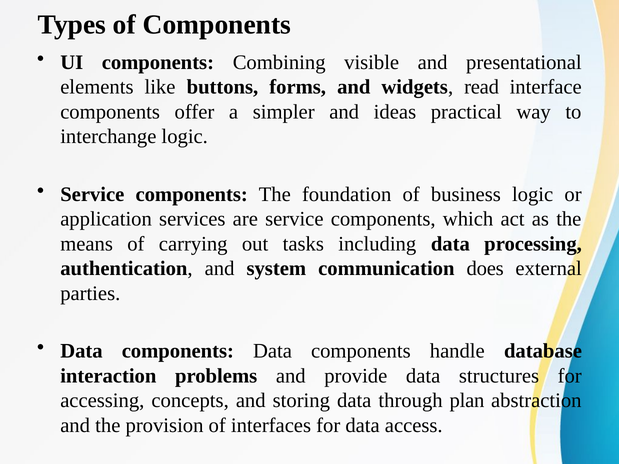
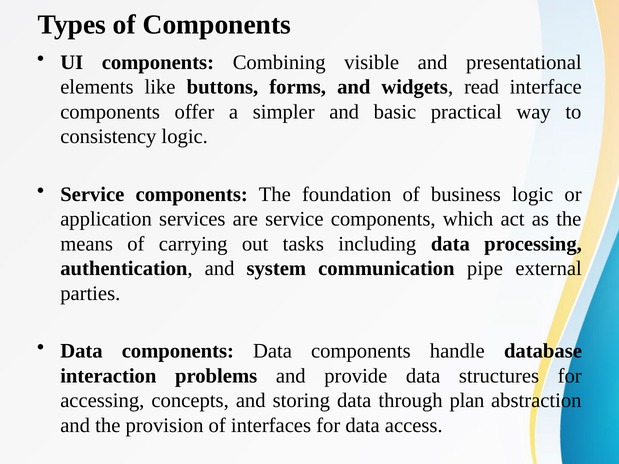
ideas: ideas -> basic
interchange: interchange -> consistency
does: does -> pipe
